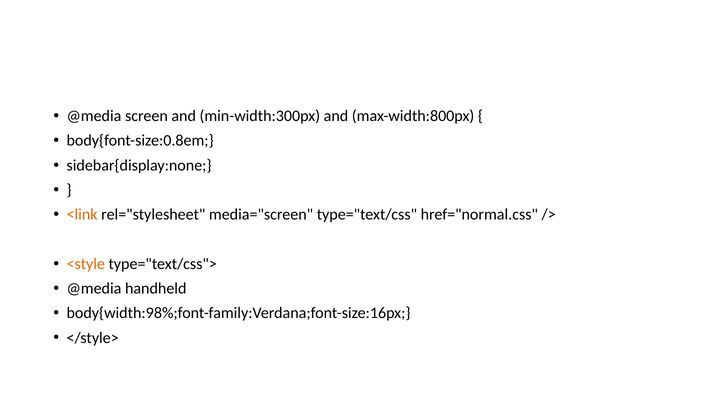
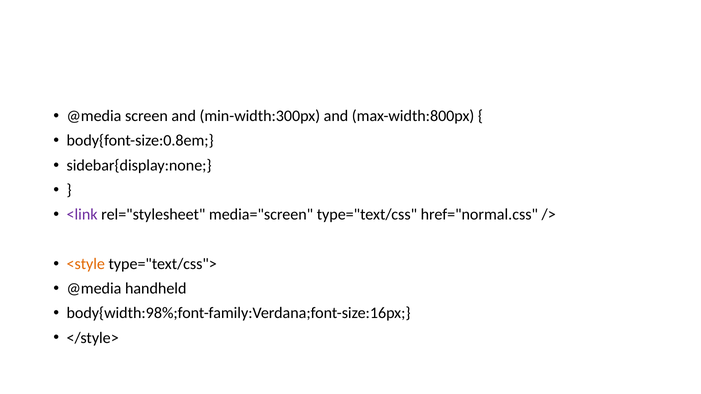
<link colour: orange -> purple
